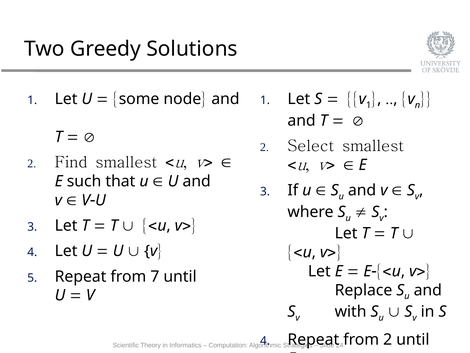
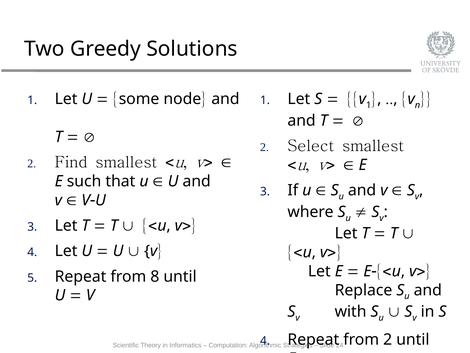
7: 7 -> 8
